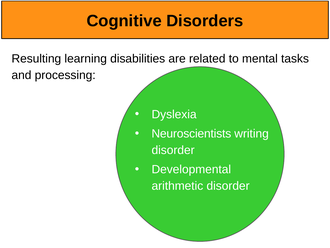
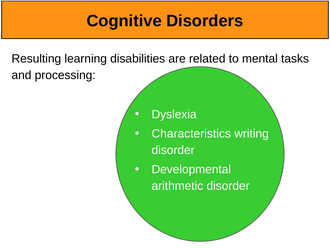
Neuroscientists: Neuroscientists -> Characteristics
